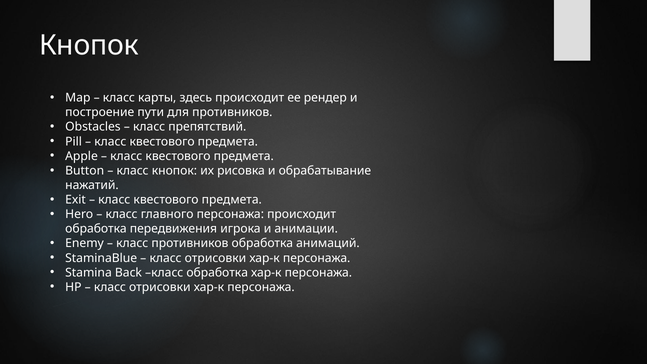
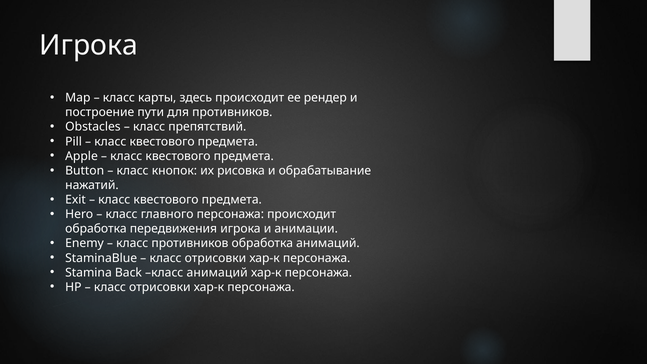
Кнопок at (89, 45): Кнопок -> Игрока
класс обработка: обработка -> анимаций
